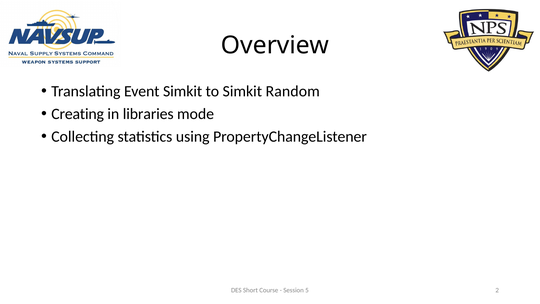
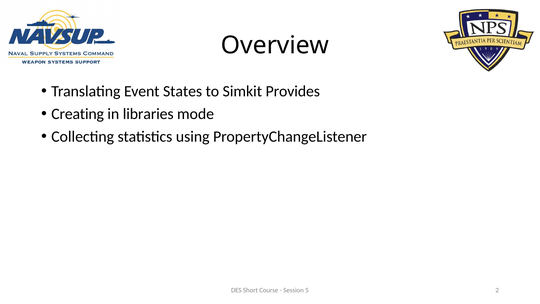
Event Simkit: Simkit -> States
Random: Random -> Provides
